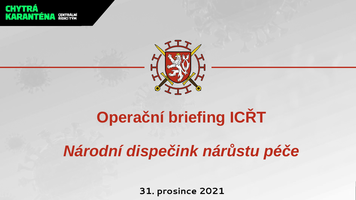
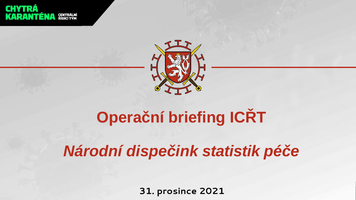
nárůstu: nárůstu -> statistik
